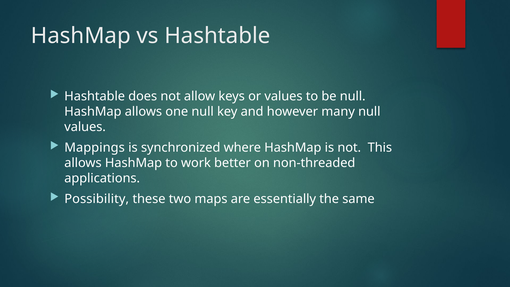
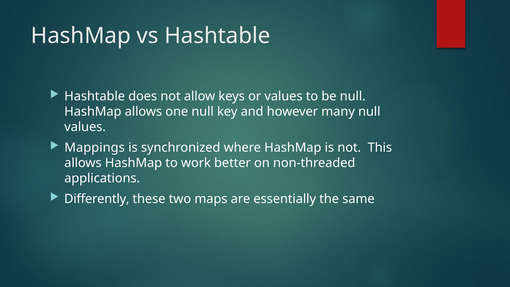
Possibility: Possibility -> Differently
